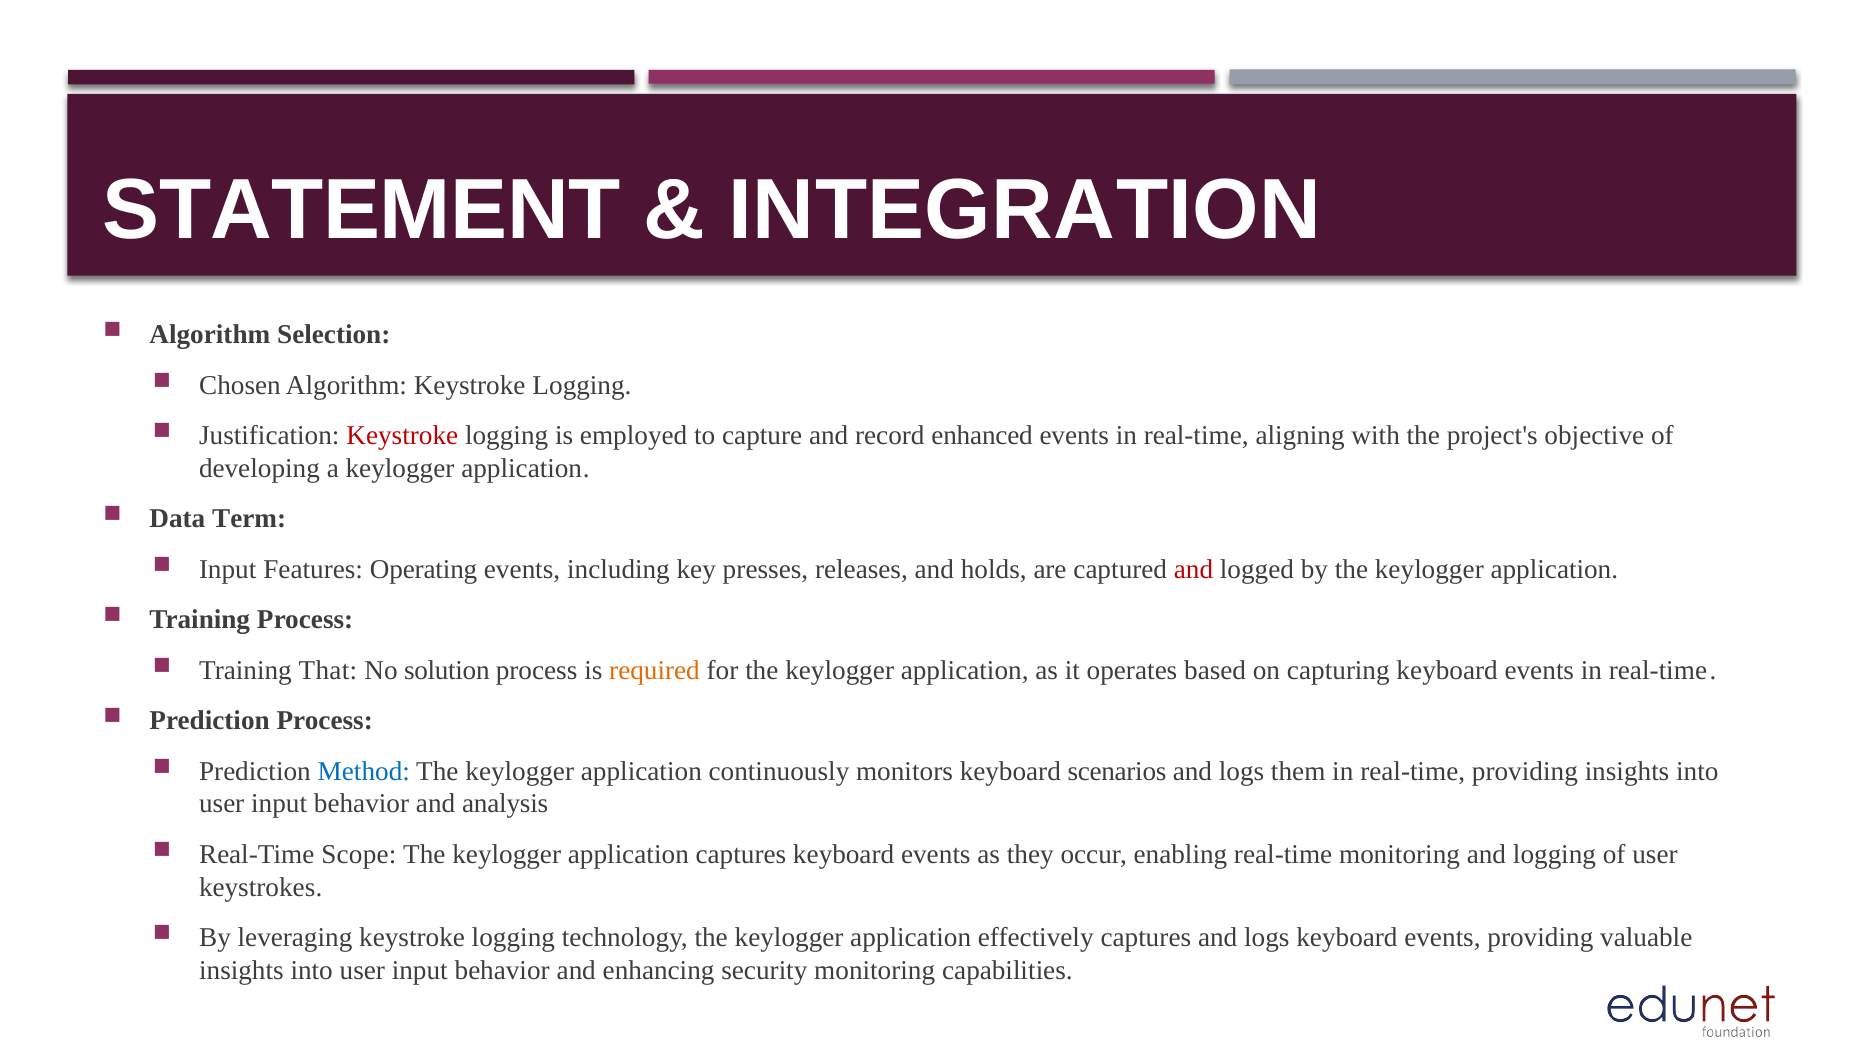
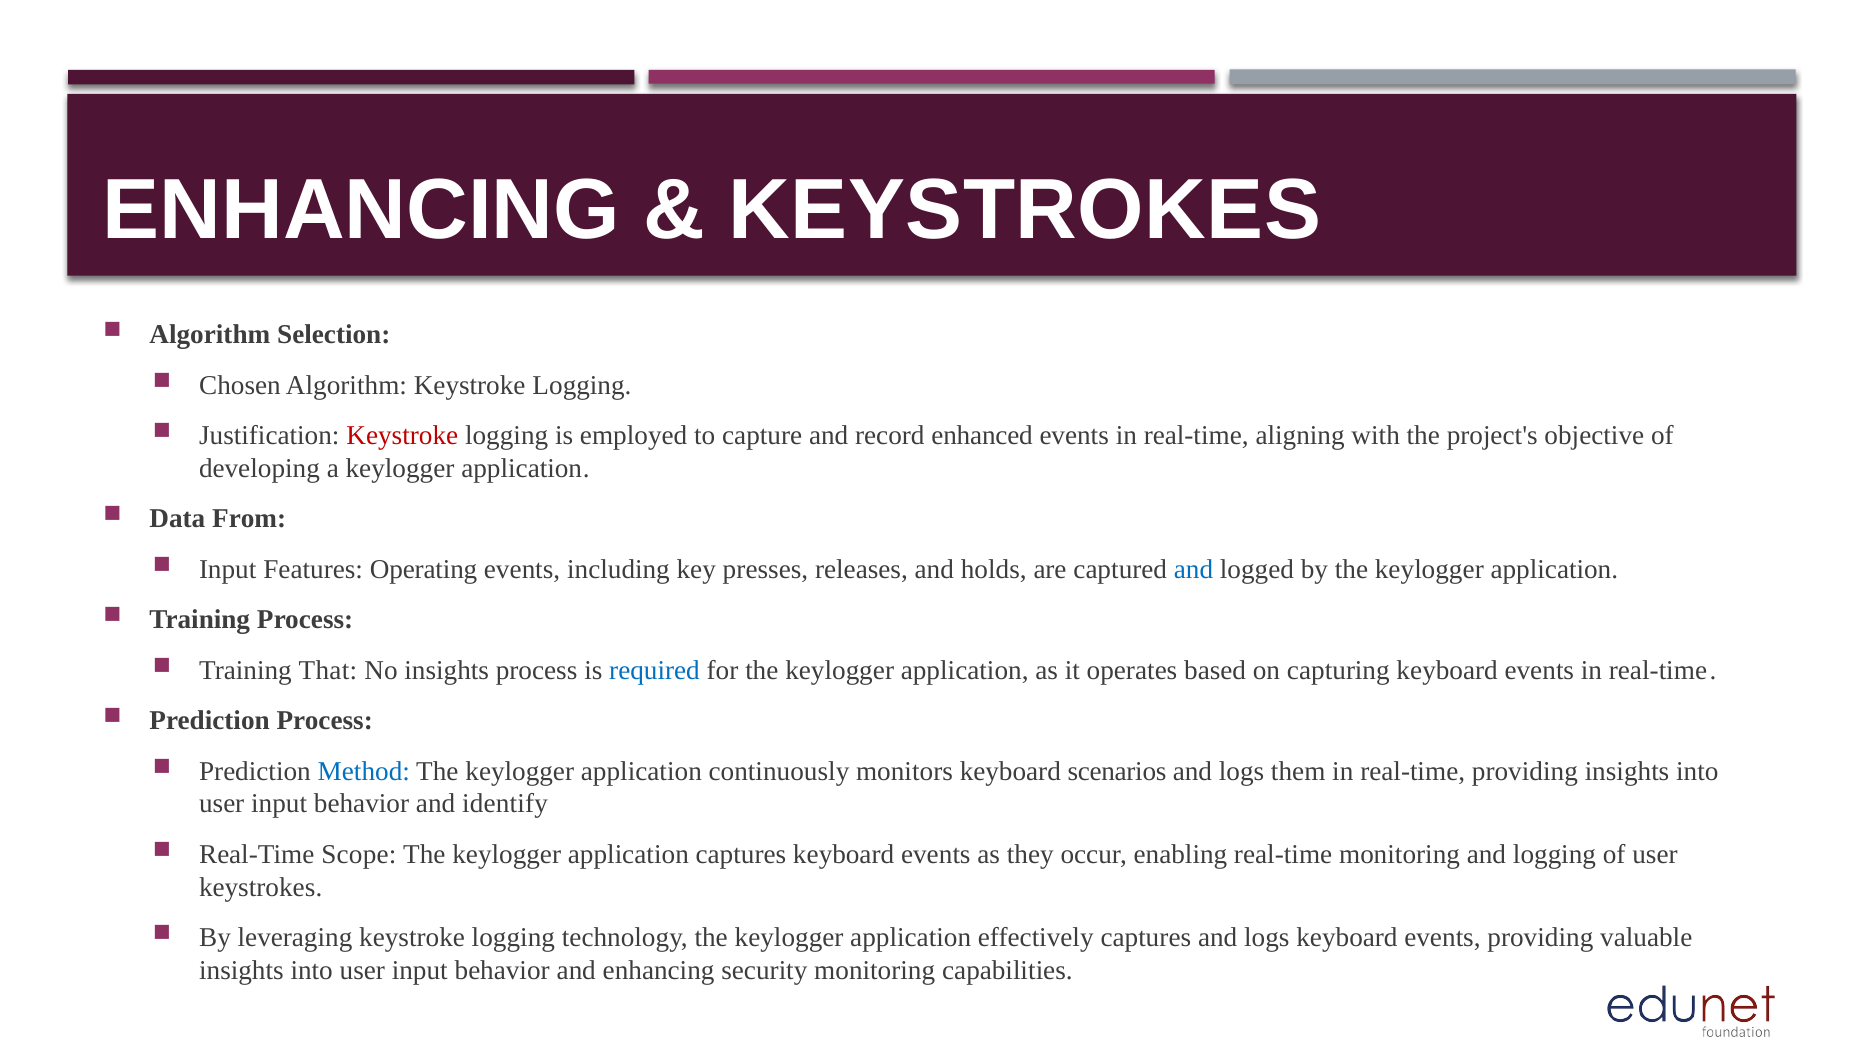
STATEMENT at (362, 210): STATEMENT -> ENHANCING
INTEGRATION at (1025, 210): INTEGRATION -> KEYSTROKES
Term: Term -> From
and at (1194, 570) colour: red -> blue
No solution: solution -> insights
required colour: orange -> blue
analysis: analysis -> identify
